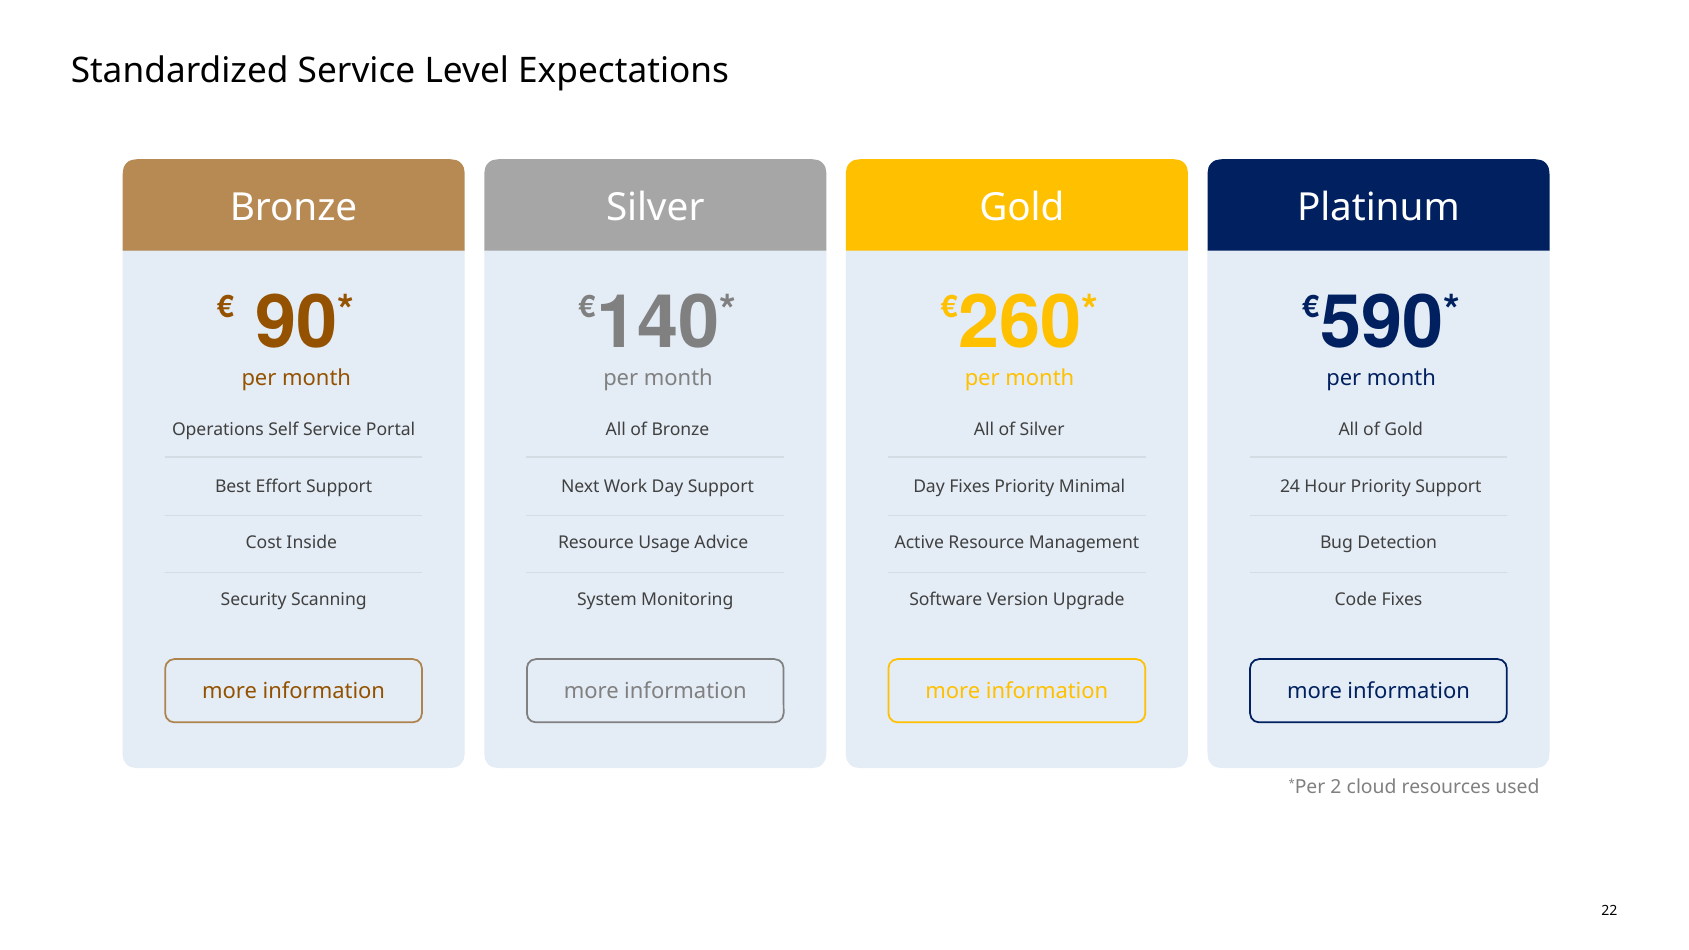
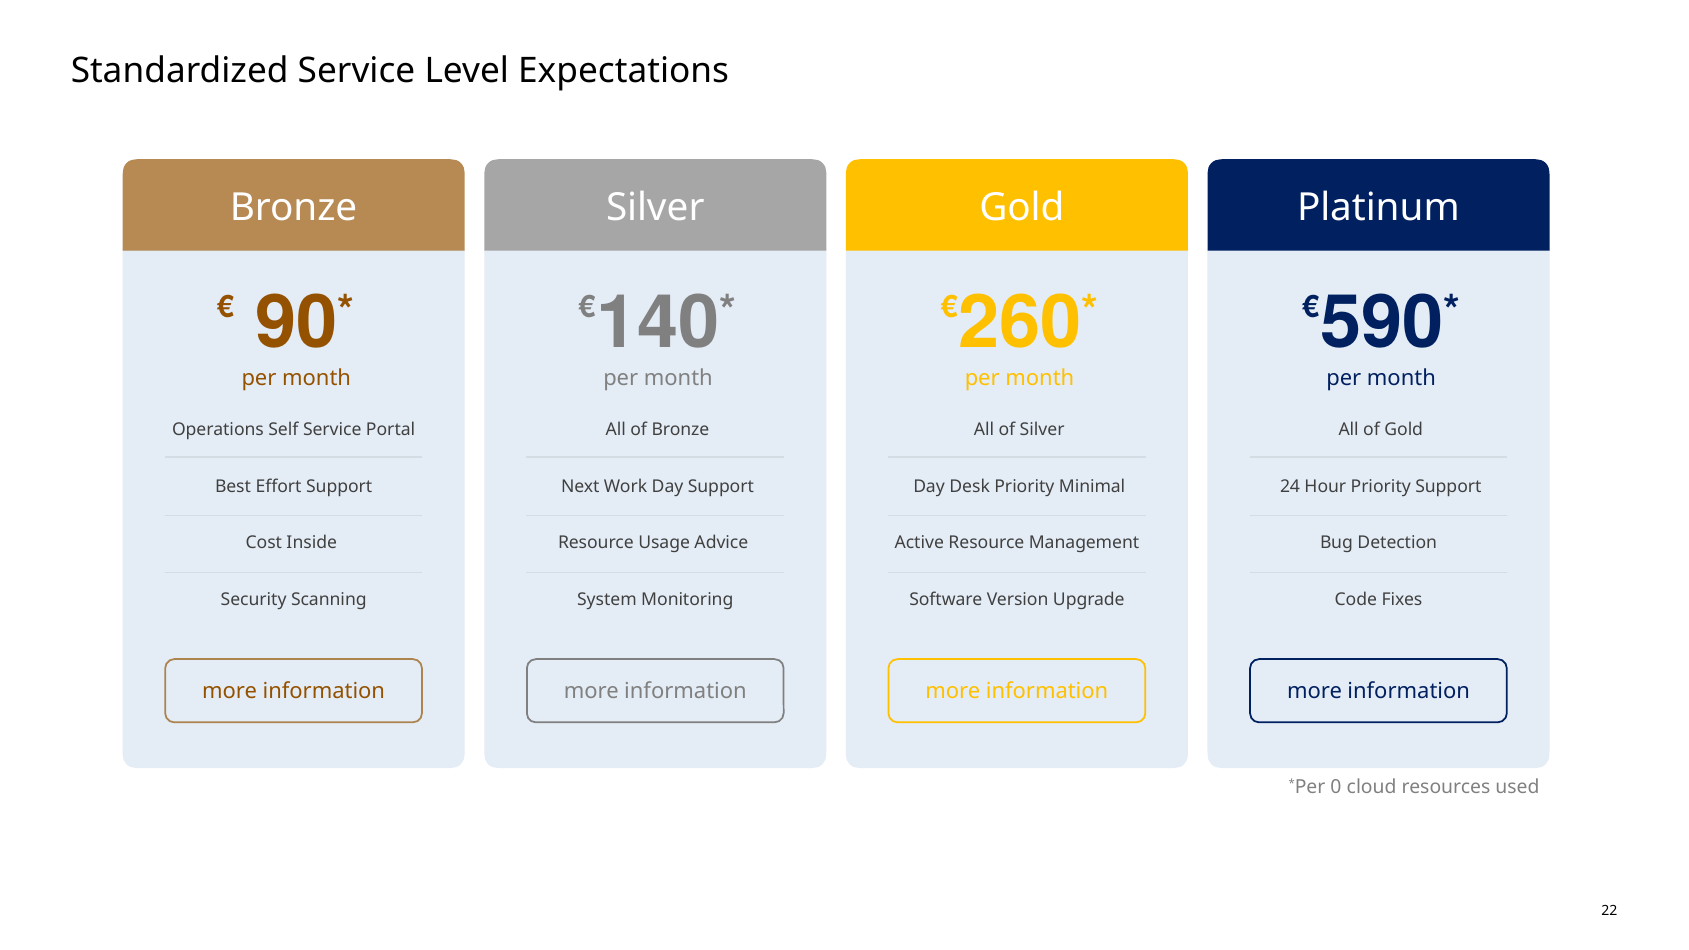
Day Fixes: Fixes -> Desk
2: 2 -> 0
